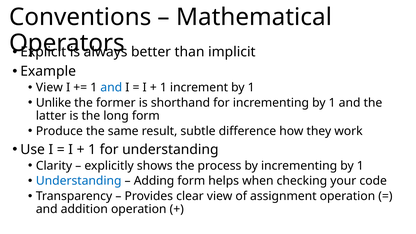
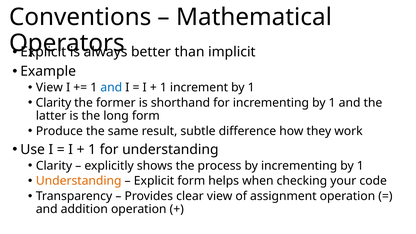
Unlike at (54, 103): Unlike -> Clarity
Understanding at (79, 181) colour: blue -> orange
Adding at (154, 181): Adding -> Explicit
